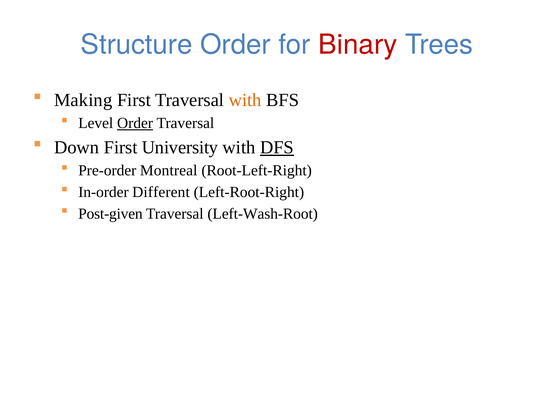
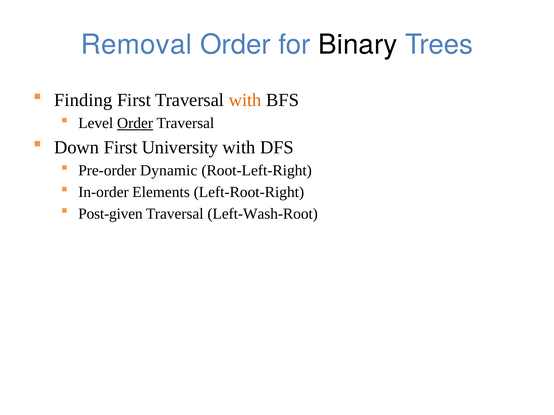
Structure: Structure -> Removal
Binary colour: red -> black
Making: Making -> Finding
DFS underline: present -> none
Montreal: Montreal -> Dynamic
Different: Different -> Elements
